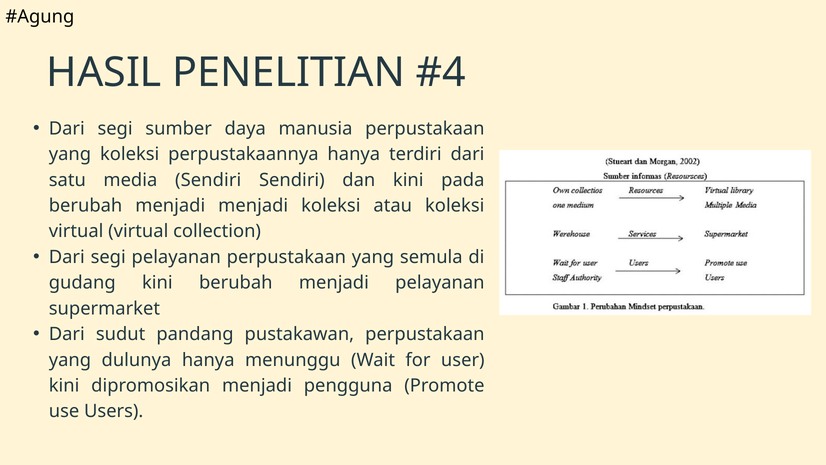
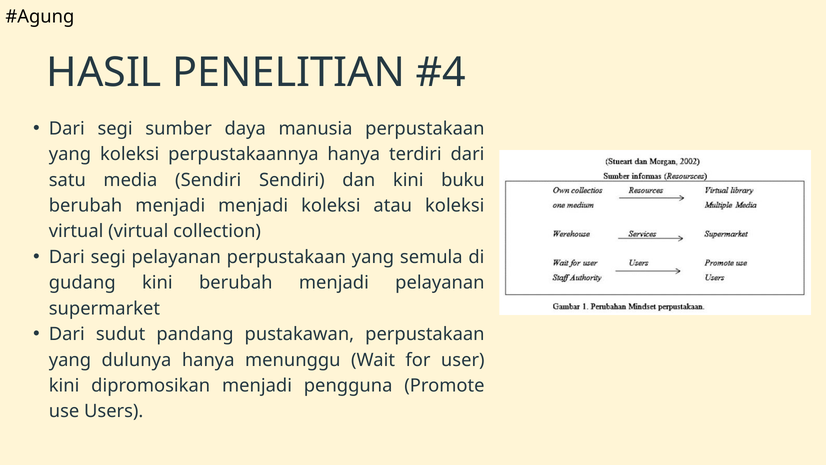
pada: pada -> buku
